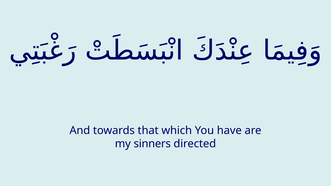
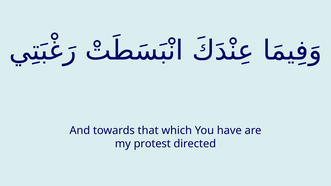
sinners: sinners -> protest
